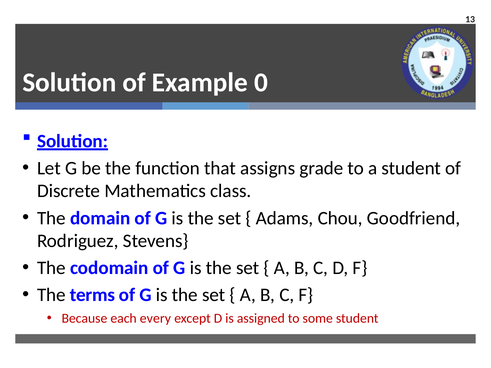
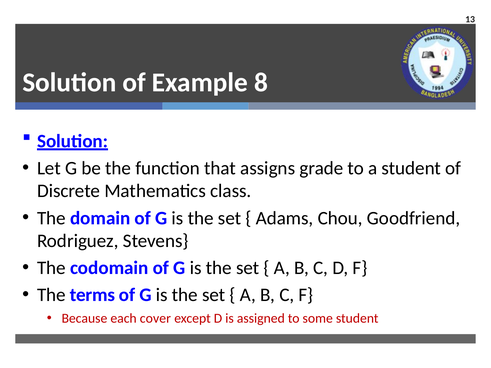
0: 0 -> 8
every: every -> cover
